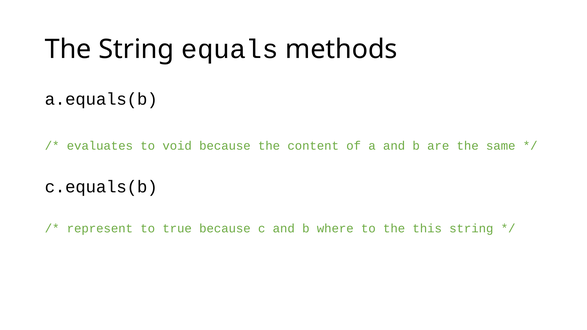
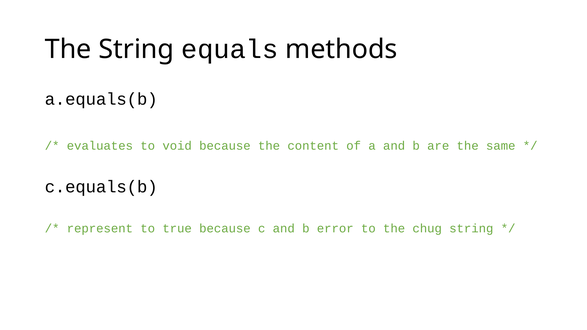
where: where -> error
this: this -> chug
